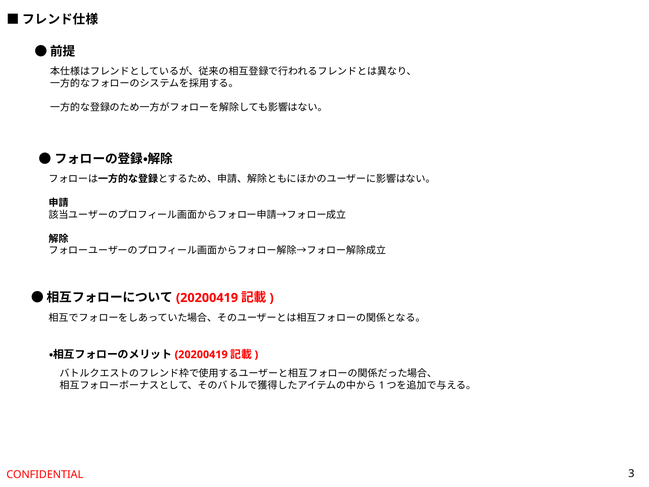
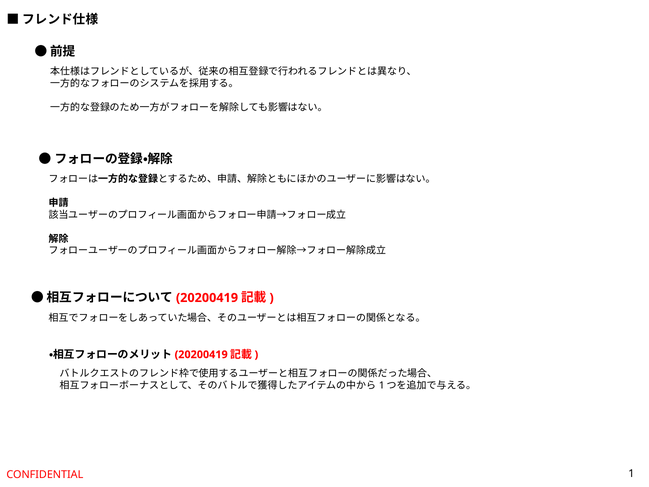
3: 3 -> 1
